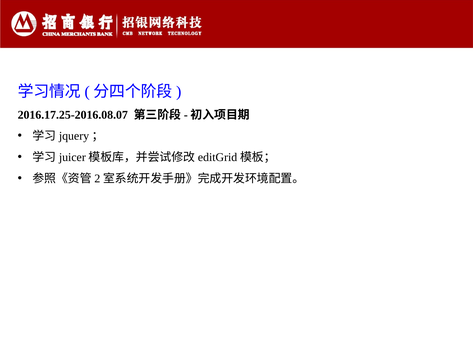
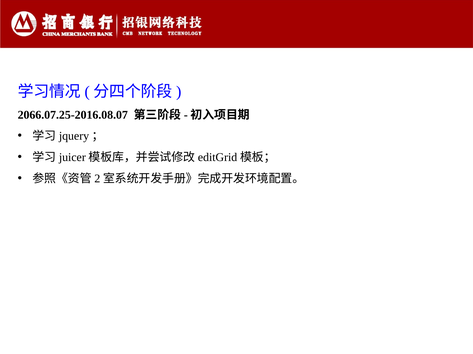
2016.17.25-2016.08.07: 2016.17.25-2016.08.07 -> 2066.07.25-2016.08.07
